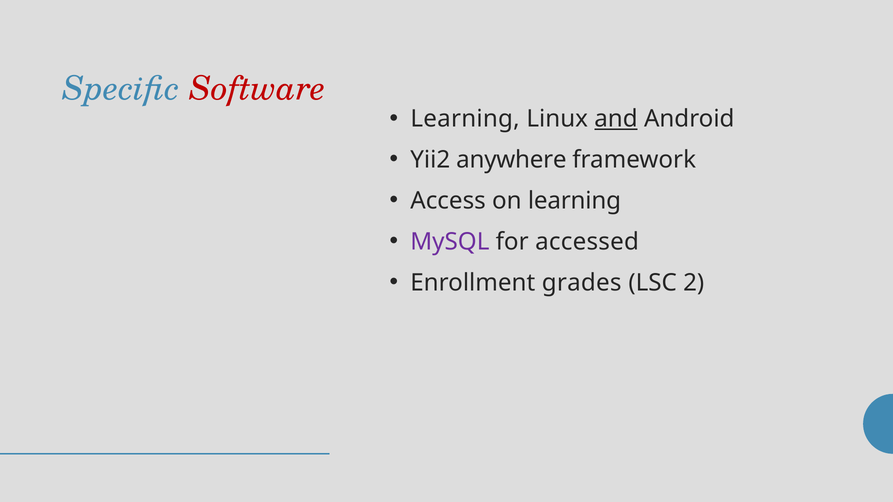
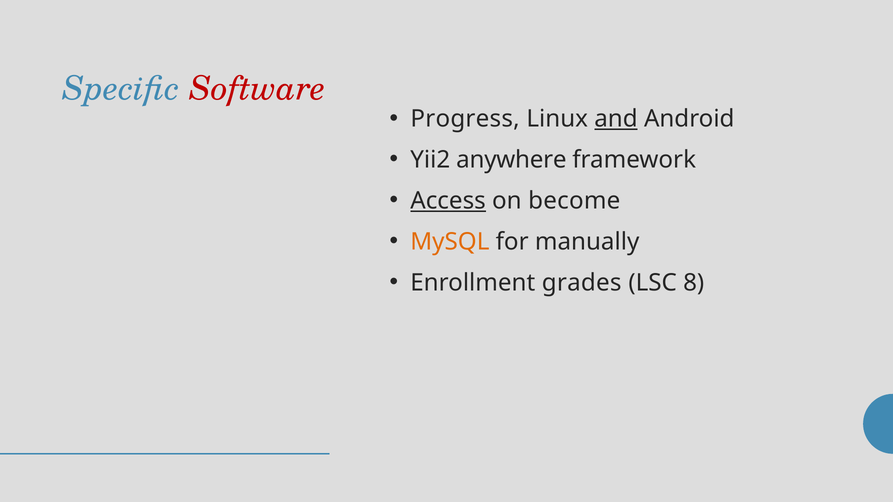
Learning at (465, 119): Learning -> Progress
Access underline: none -> present
on learning: learning -> become
MySQL colour: purple -> orange
accessed: accessed -> manually
2: 2 -> 8
